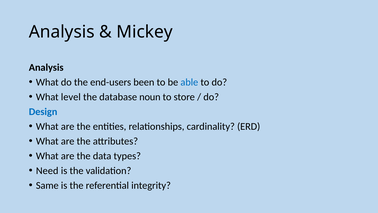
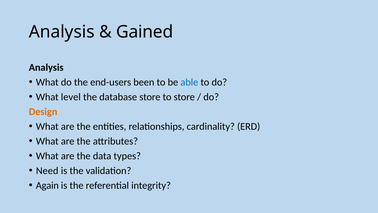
Mickey: Mickey -> Gained
database noun: noun -> store
Design colour: blue -> orange
Same: Same -> Again
